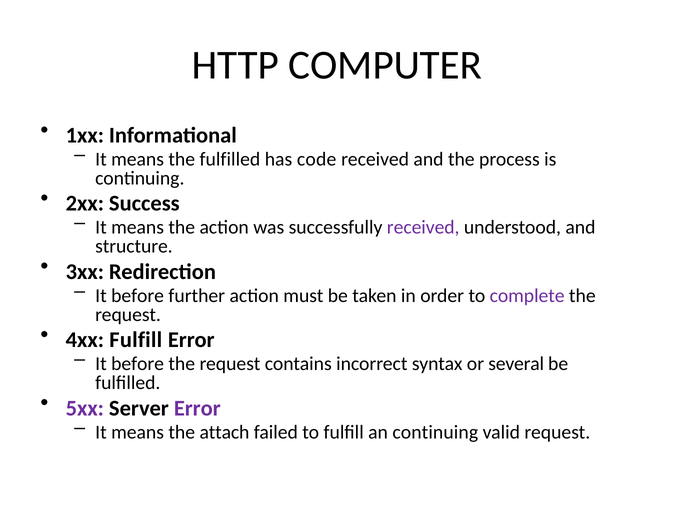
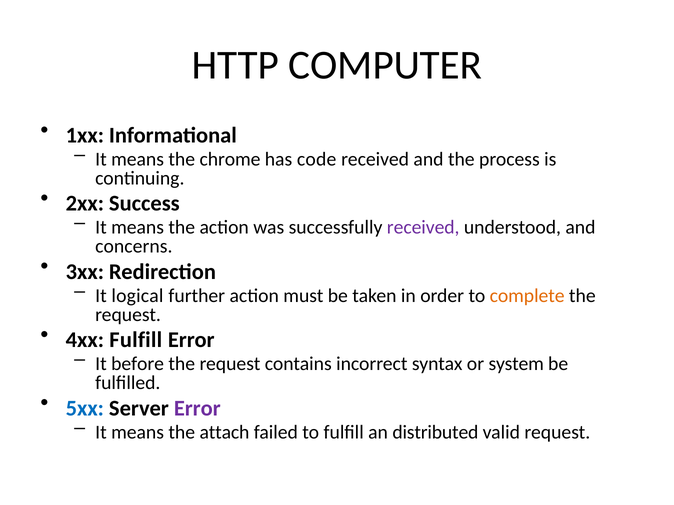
the fulfilled: fulfilled -> chrome
structure: structure -> concerns
before at (138, 296): before -> logical
complete colour: purple -> orange
several: several -> system
5xx colour: purple -> blue
an continuing: continuing -> distributed
